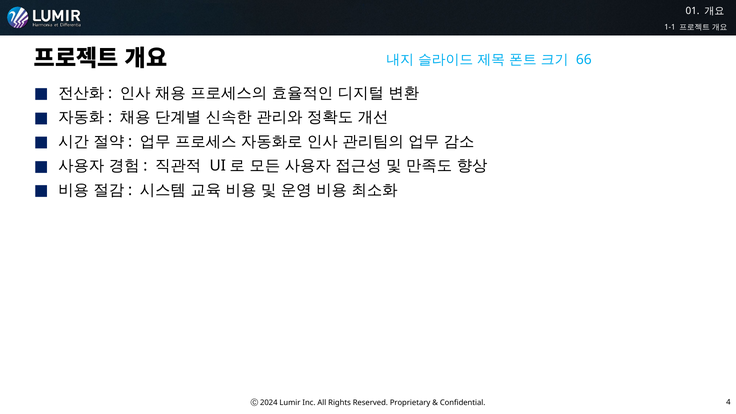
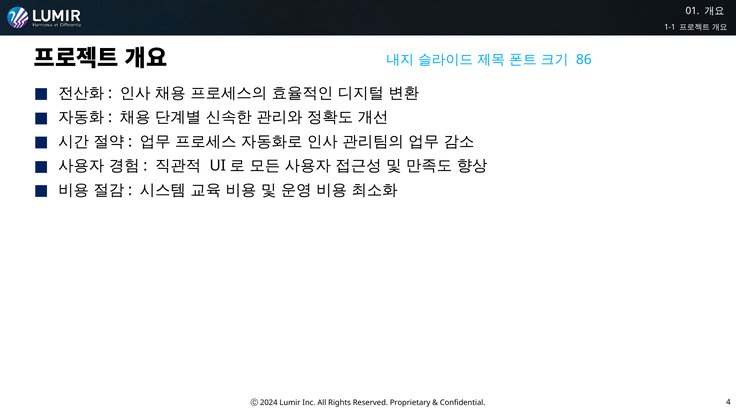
66: 66 -> 86
